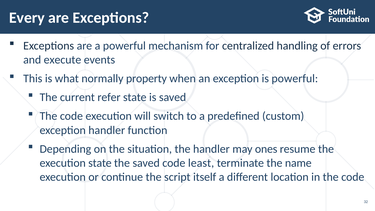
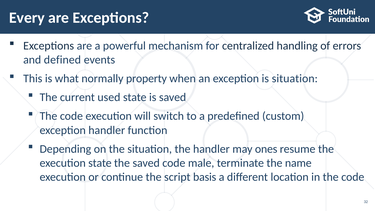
execute: execute -> defined
is powerful: powerful -> situation
refer: refer -> used
least: least -> male
itself: itself -> basis
